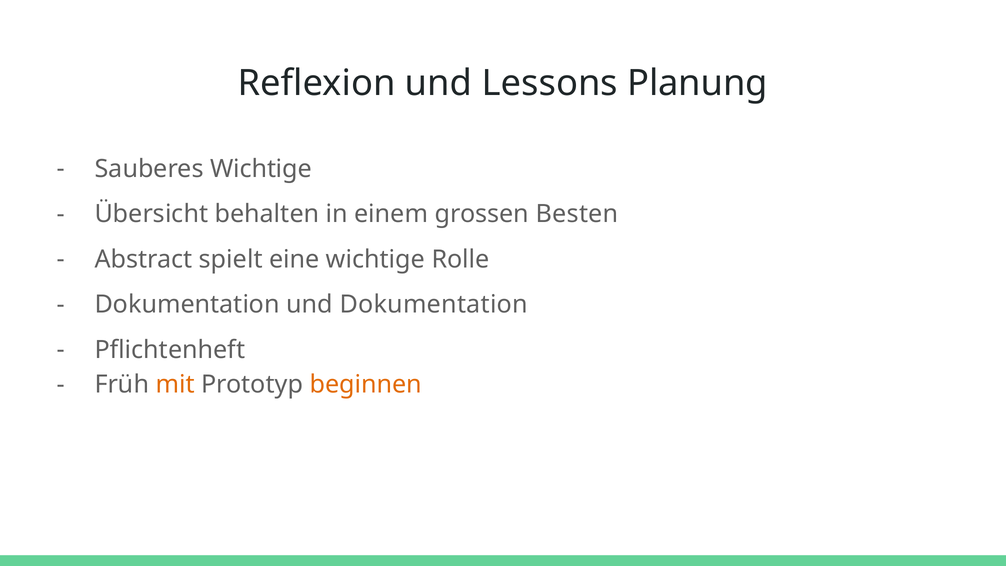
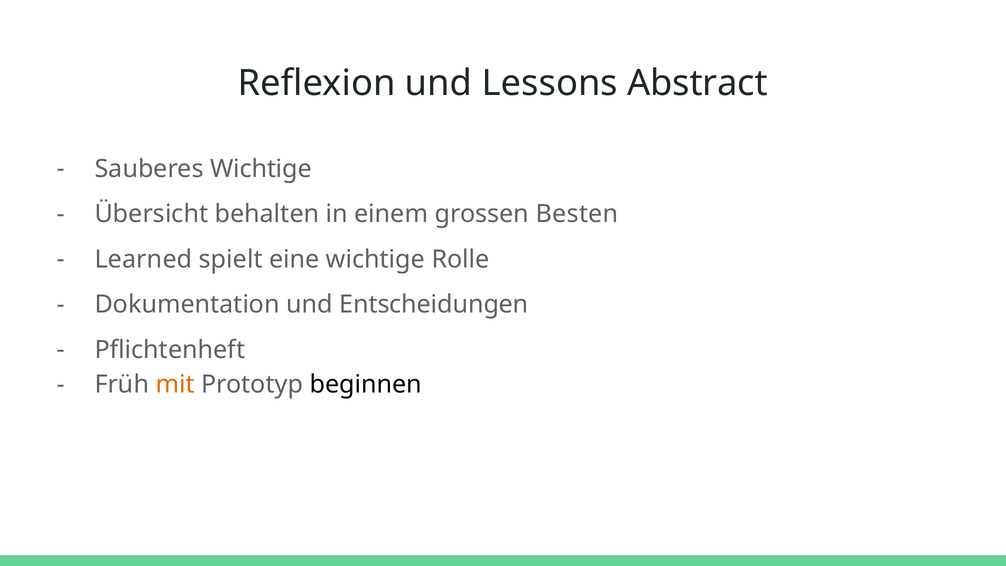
Planung: Planung -> Abstract
Abstract: Abstract -> Learned
und Dokumentation: Dokumentation -> Entscheidungen
beginnen colour: orange -> black
